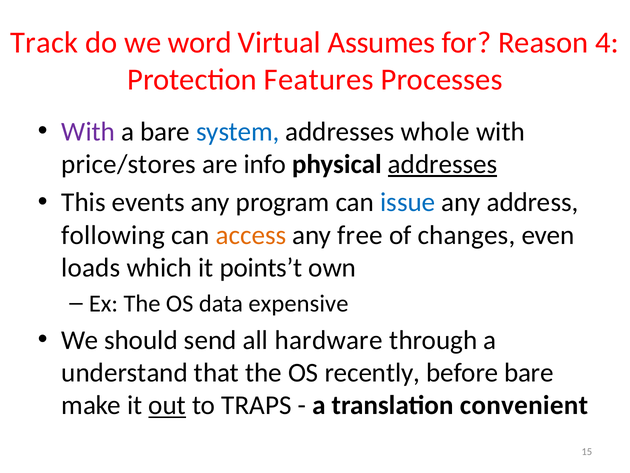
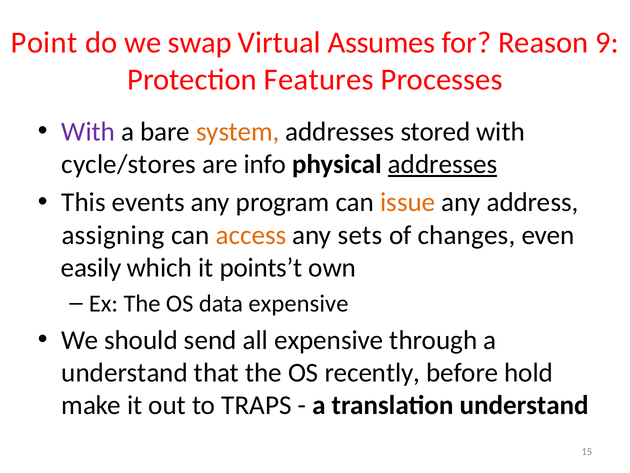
Track: Track -> Point
word: word -> swap
4: 4 -> 9
system colour: blue -> orange
whole: whole -> stored
price/stores: price/stores -> cycle/stores
issue colour: blue -> orange
following: following -> assigning
free: free -> sets
loads: loads -> easily
all hardware: hardware -> expensive
before bare: bare -> hold
out underline: present -> none
translation convenient: convenient -> understand
